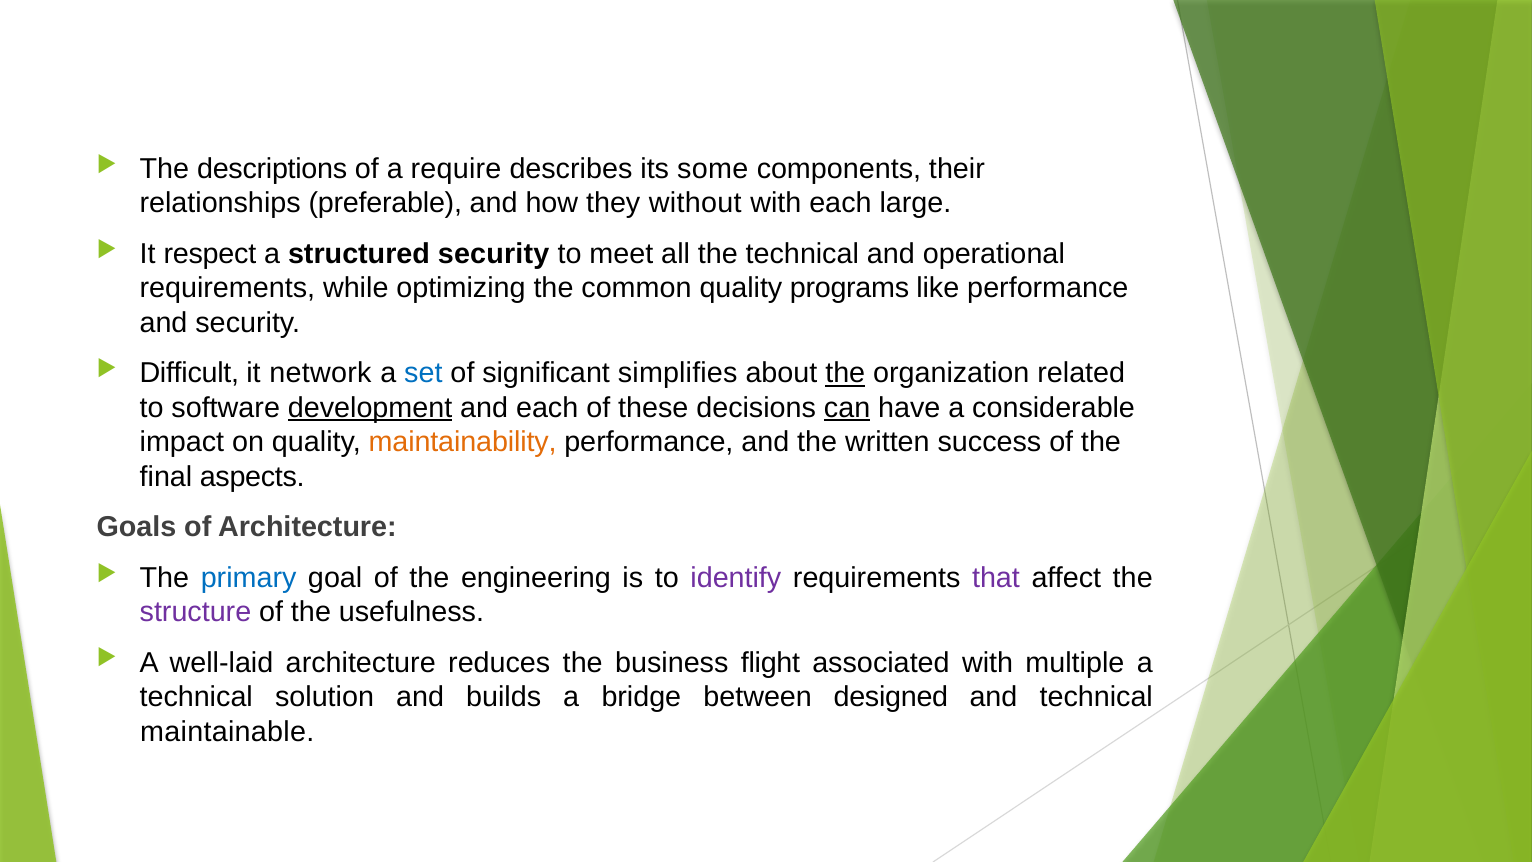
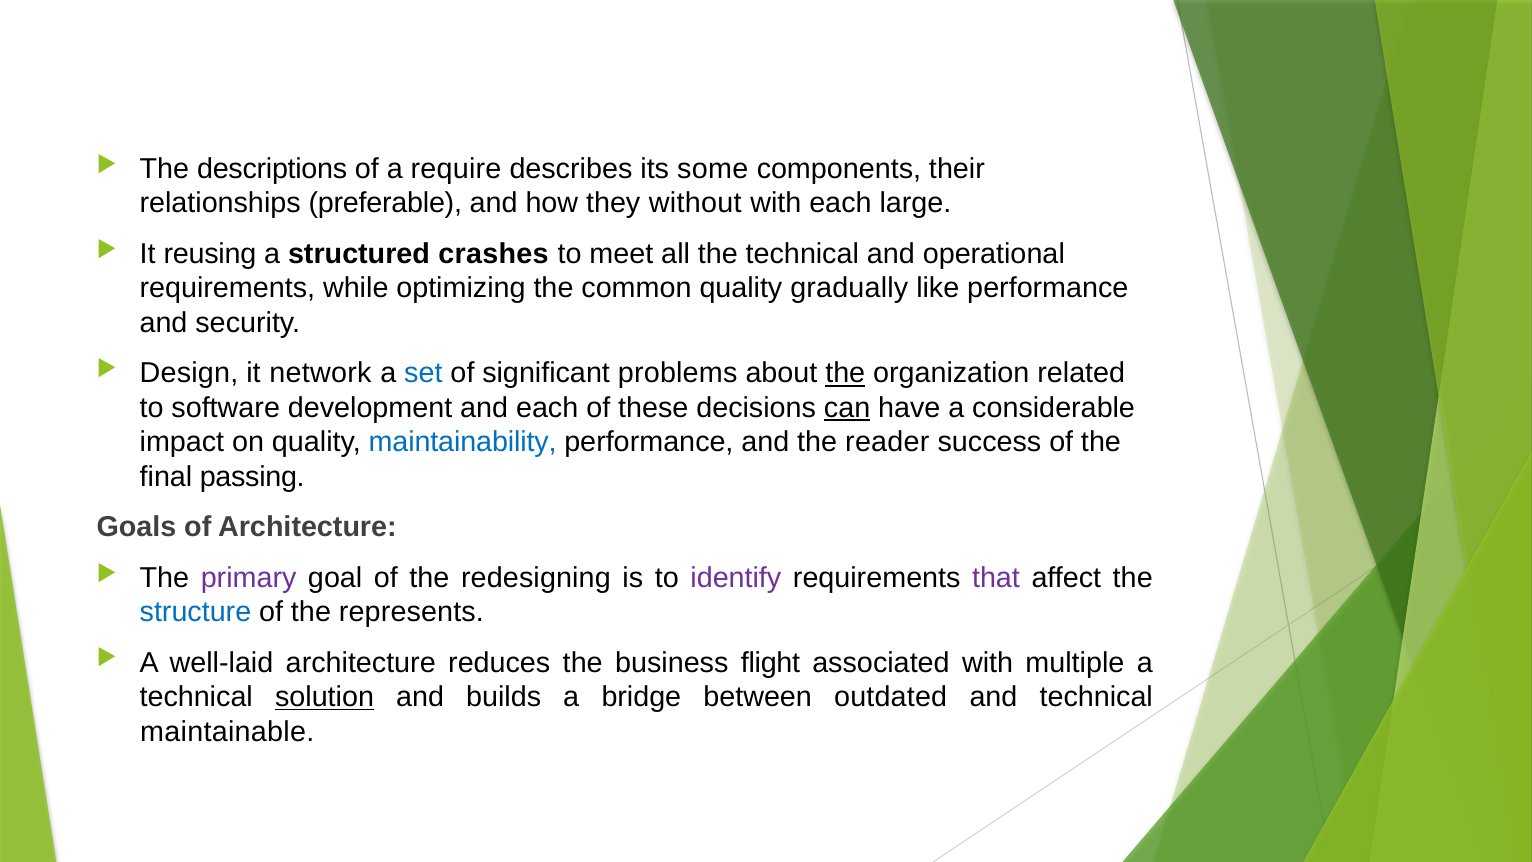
respect: respect -> reusing
structured security: security -> crashes
programs: programs -> gradually
Difficult: Difficult -> Design
simplifies: simplifies -> problems
development underline: present -> none
maintainability colour: orange -> blue
written: written -> reader
aspects: aspects -> passing
primary colour: blue -> purple
engineering: engineering -> redesigning
structure colour: purple -> blue
usefulness: usefulness -> represents
solution underline: none -> present
designed: designed -> outdated
